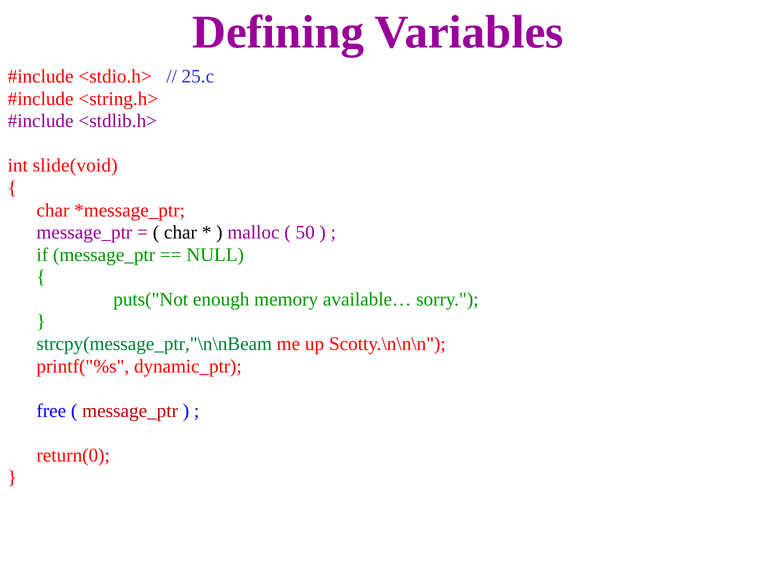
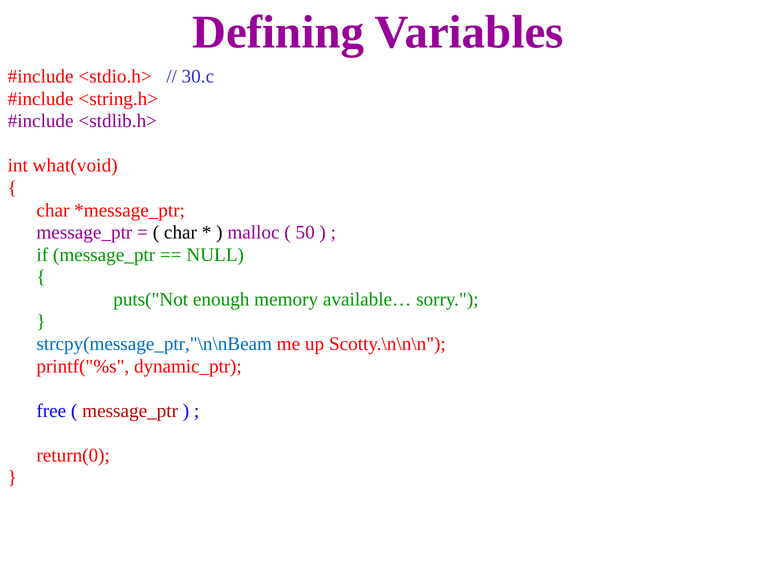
25.c: 25.c -> 30.c
slide(void: slide(void -> what(void
strcpy(message_ptr,"\n\nBeam colour: green -> blue
